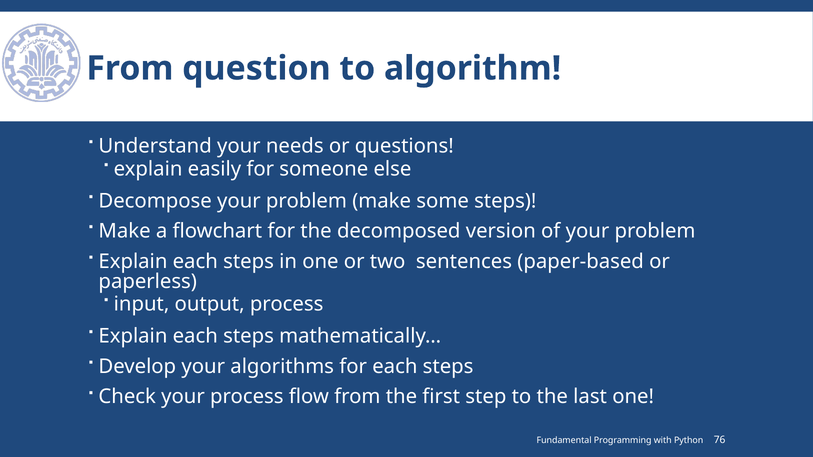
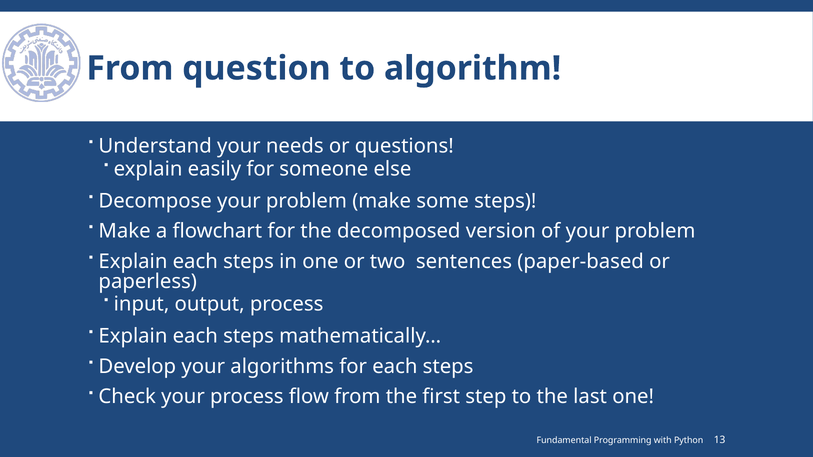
76: 76 -> 13
